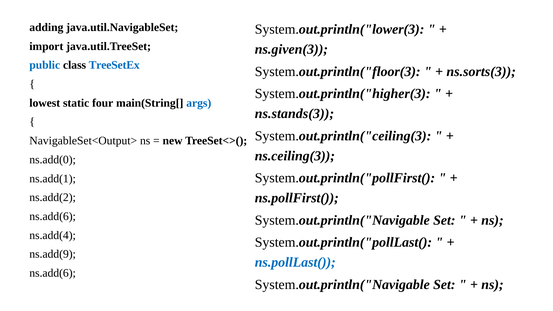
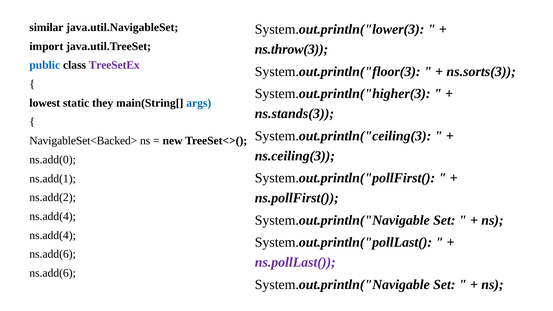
adding: adding -> similar
ns.given(3: ns.given(3 -> ns.throw(3
TreeSetEx colour: blue -> purple
four: four -> they
NavigableSet<Output>: NavigableSet<Output> -> NavigableSet<Backed>
ns.add(6 at (53, 216): ns.add(6 -> ns.add(4
ns.add(9 at (53, 254): ns.add(9 -> ns.add(6
ns.pollLast( colour: blue -> purple
